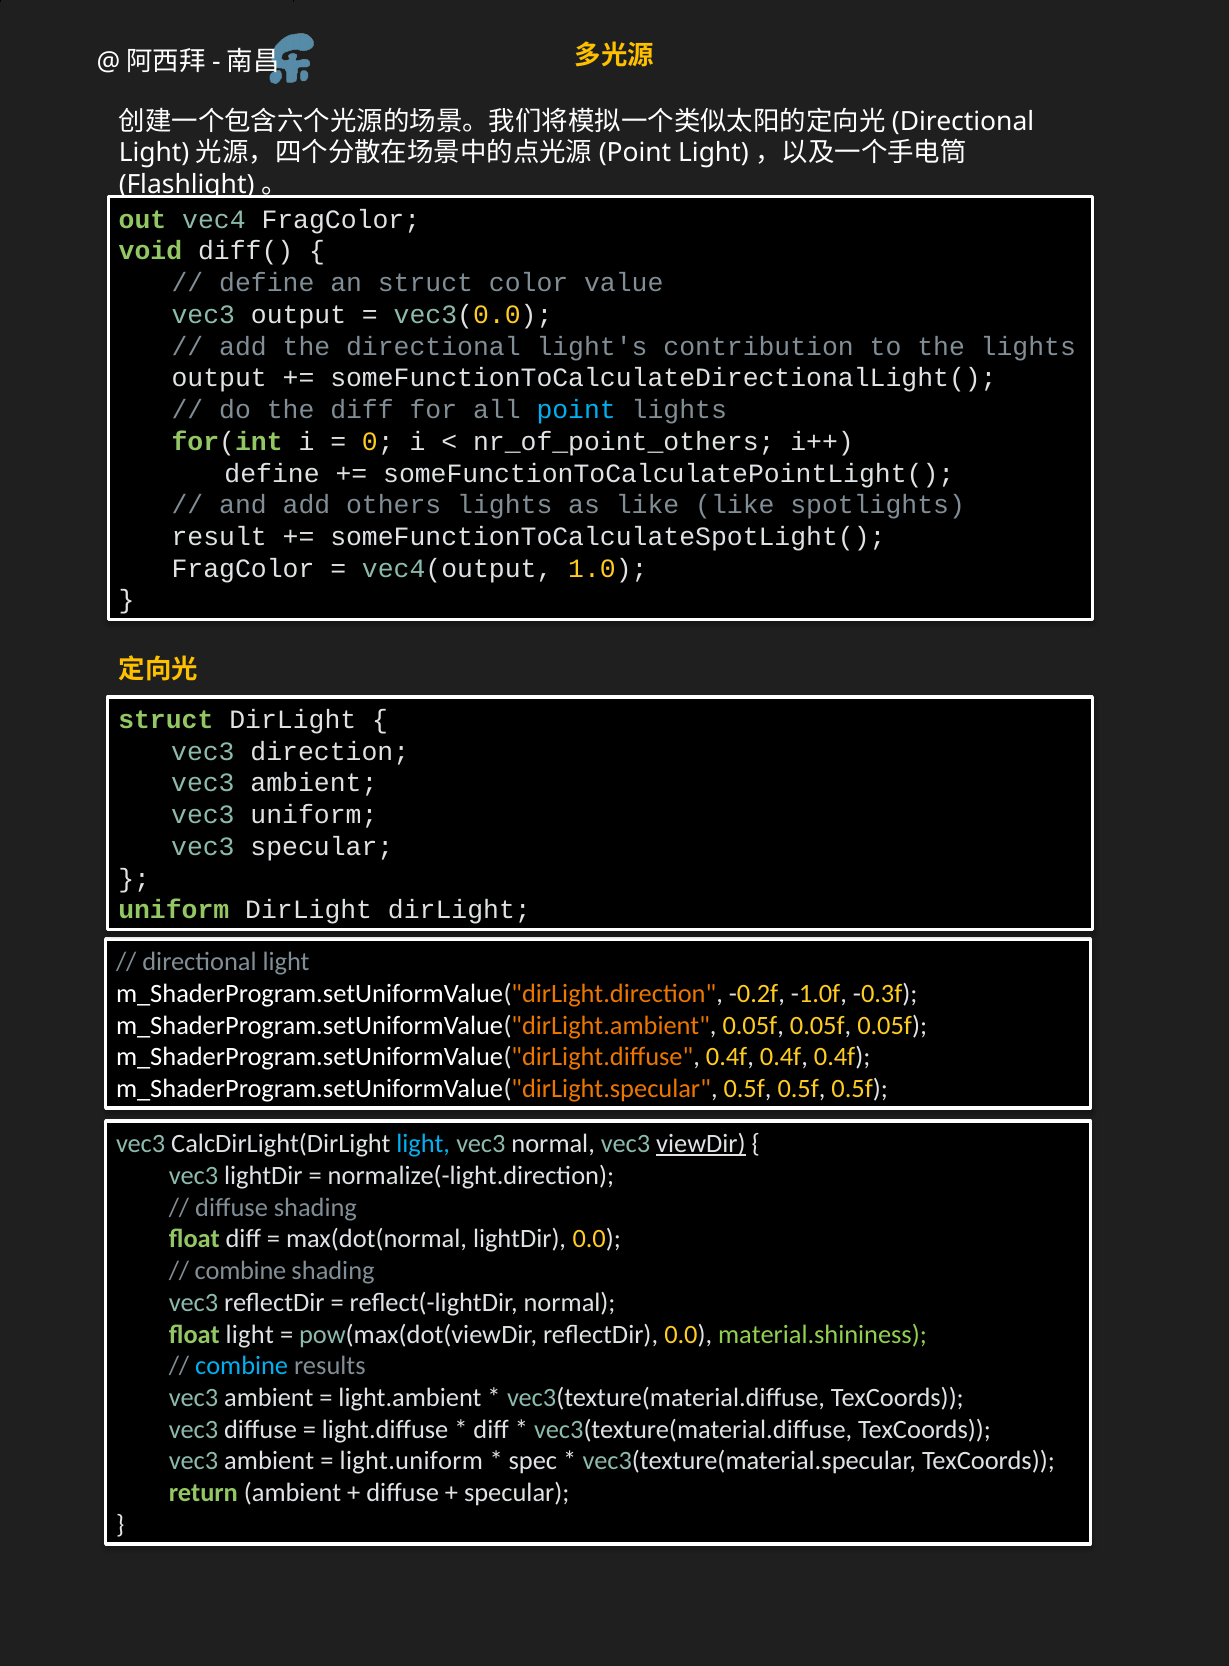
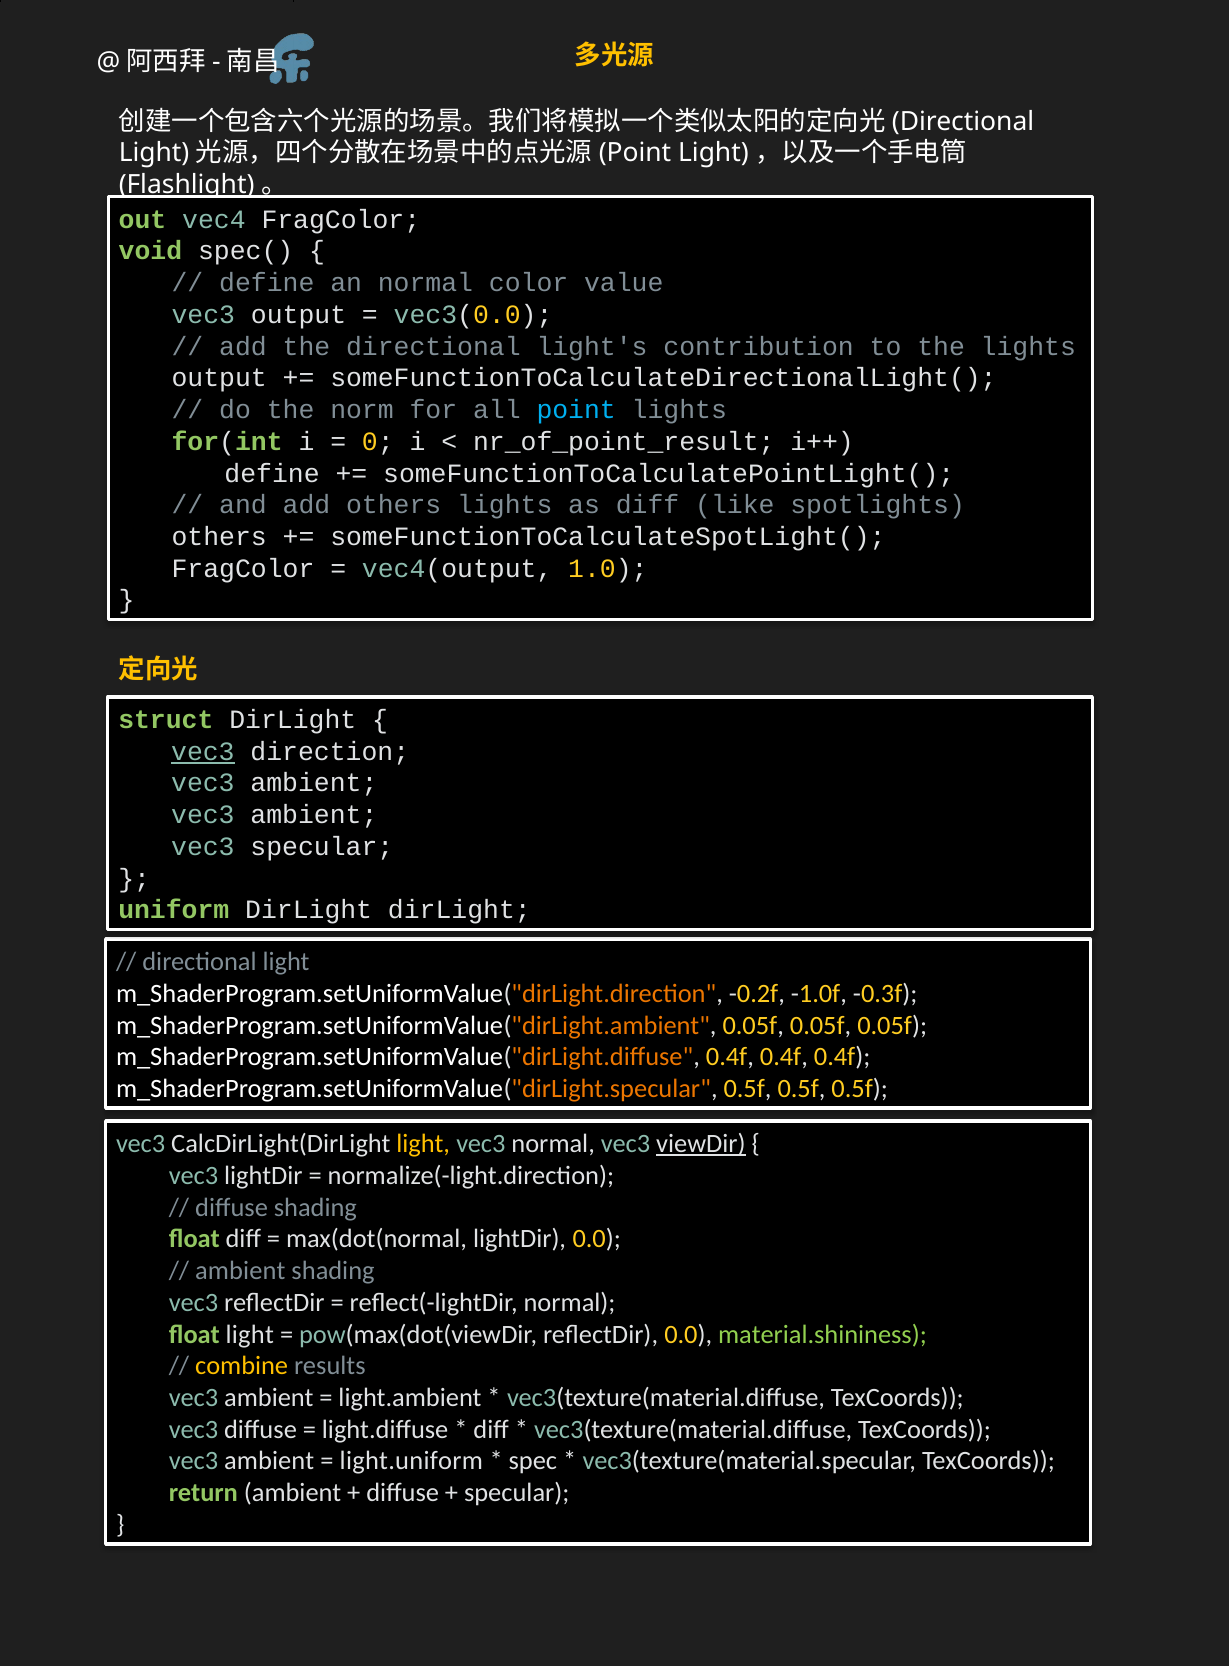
diff(: diff( -> spec(
an struct: struct -> normal
the diff: diff -> norm
nr_of_point_others: nr_of_point_others -> nr_of_point_result
as like: like -> diff
result at (219, 537): result -> others
vec3 at (203, 751) underline: none -> present
uniform at (314, 815): uniform -> ambient
light at (423, 1144) colour: light blue -> yellow
combine at (240, 1271): combine -> ambient
combine at (242, 1366) colour: light blue -> yellow
